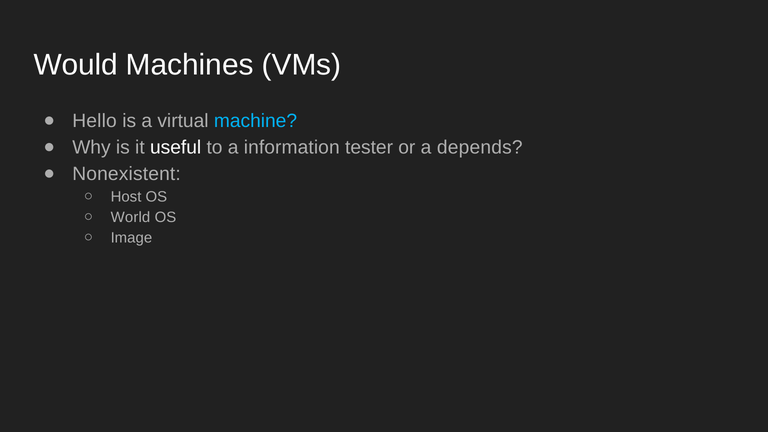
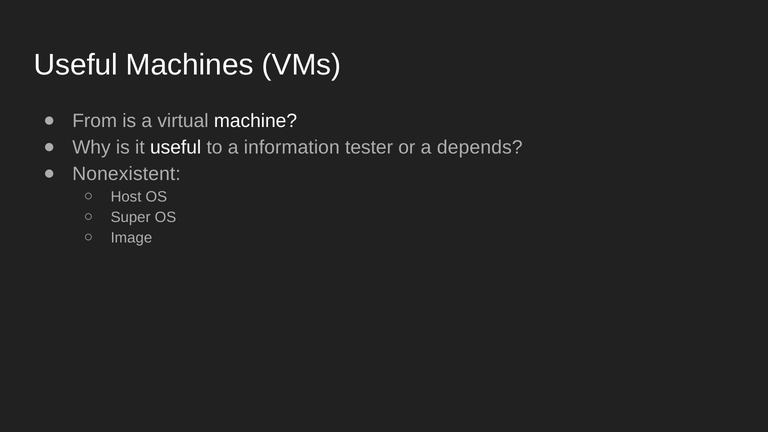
Would at (76, 65): Would -> Useful
Hello: Hello -> From
machine colour: light blue -> white
World: World -> Super
